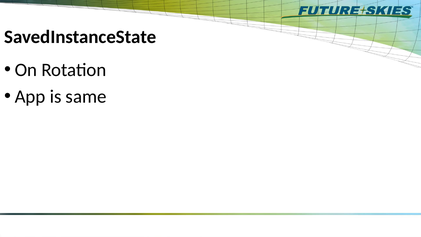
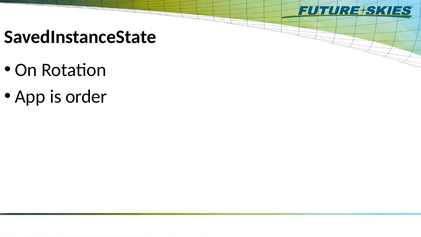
same: same -> order
